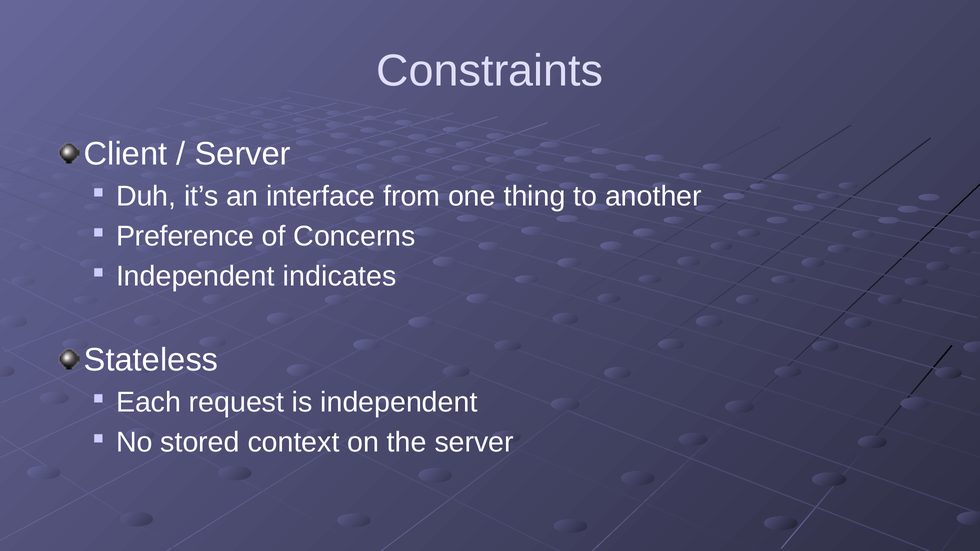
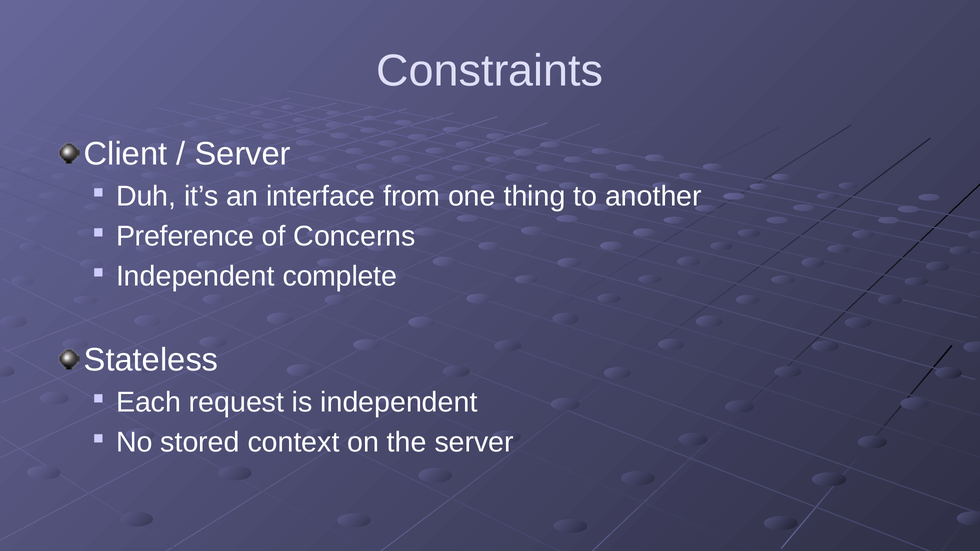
indicates: indicates -> complete
